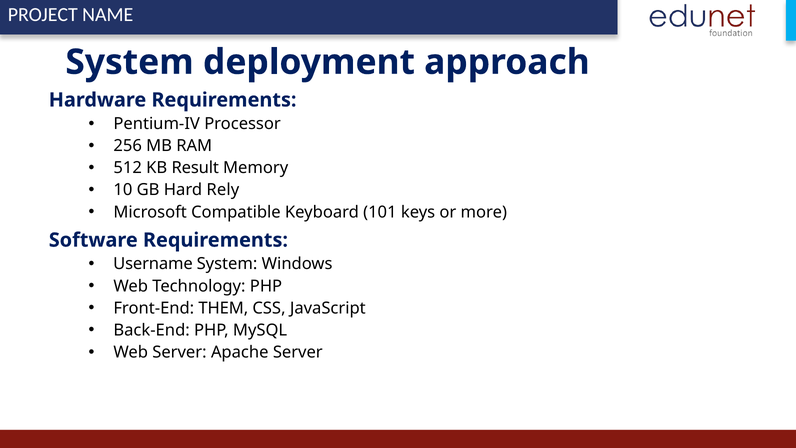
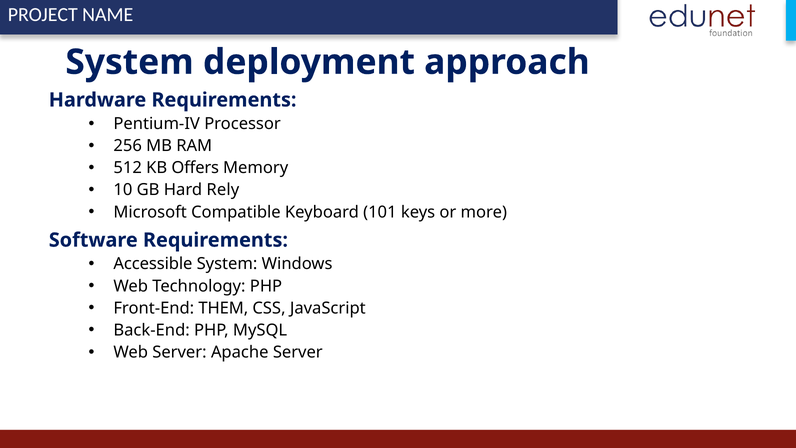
Result: Result -> Offers
Username: Username -> Accessible
